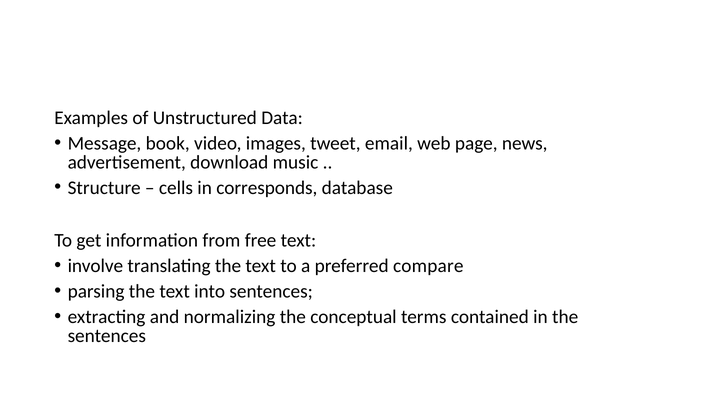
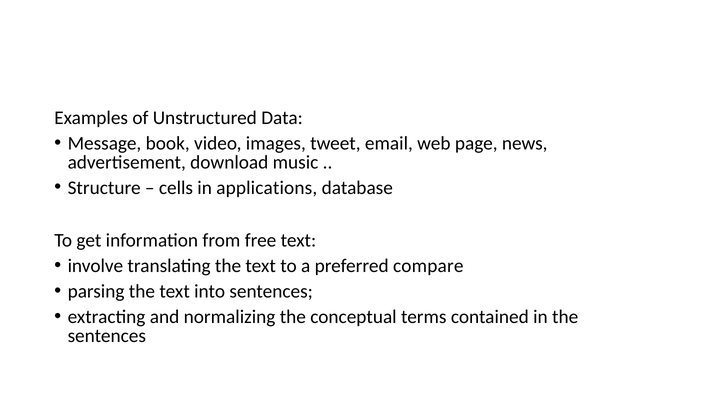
corresponds: corresponds -> applications
